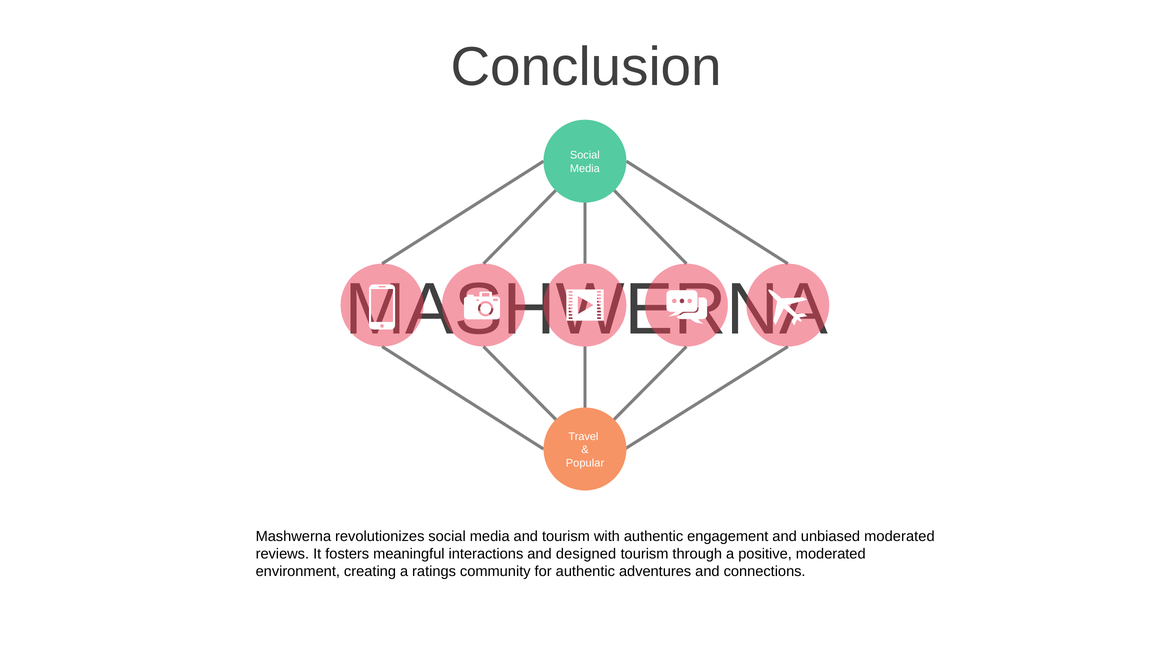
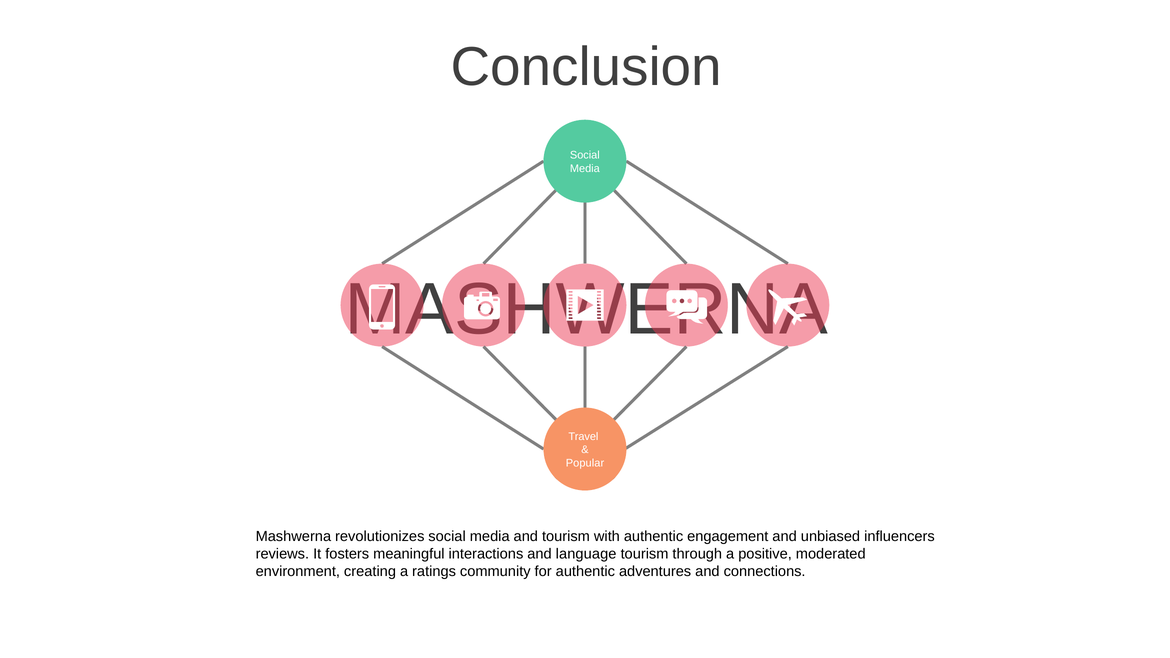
unbiased moderated: moderated -> influencers
designed: designed -> language
